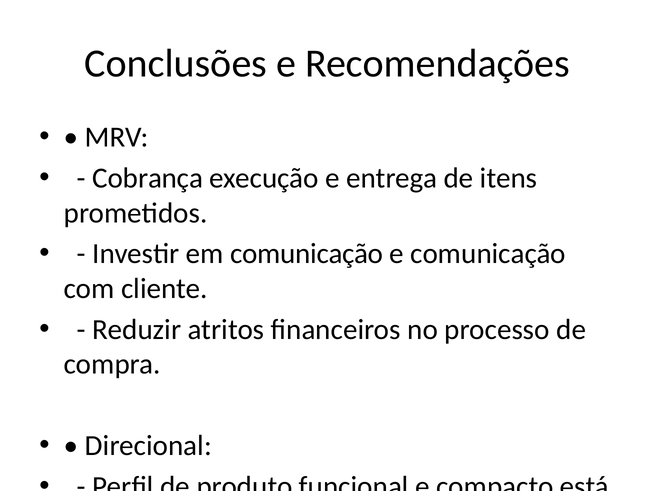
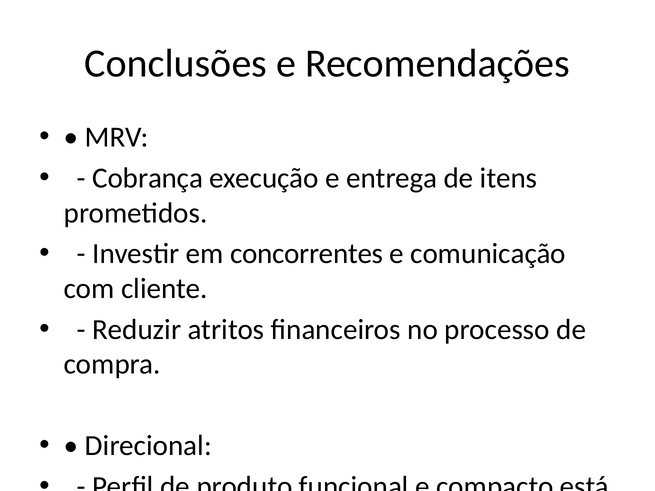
em comunicação: comunicação -> concorrentes
